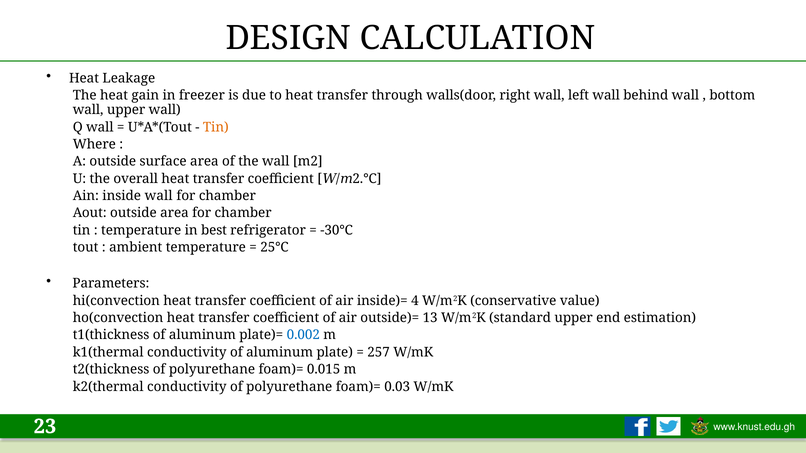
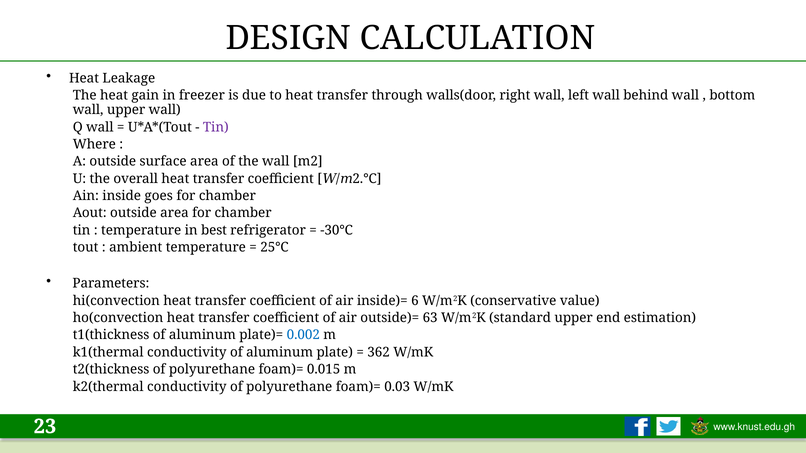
Tin at (216, 127) colour: orange -> purple
inside wall: wall -> goes
4: 4 -> 6
13: 13 -> 63
257: 257 -> 362
